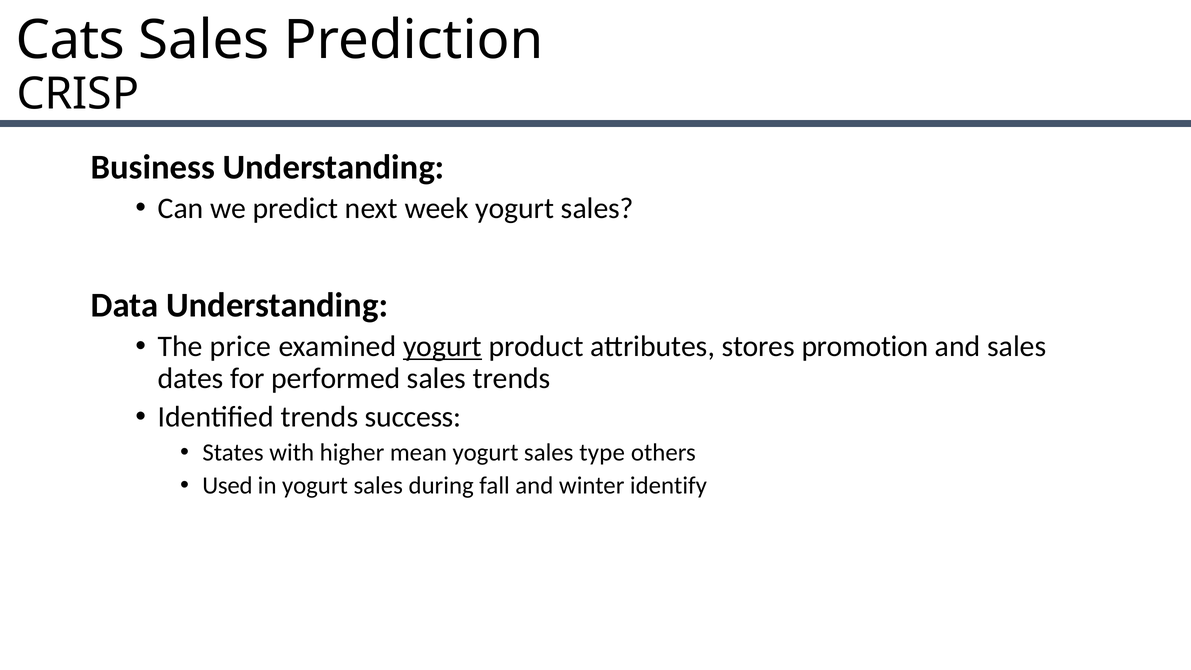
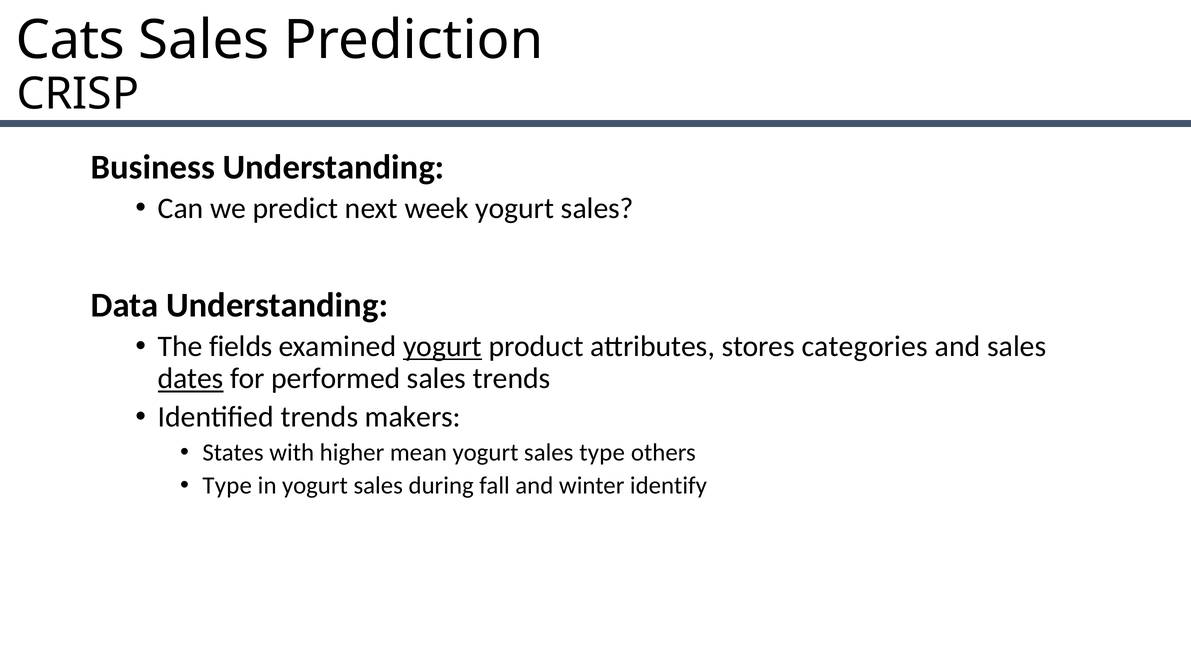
price: price -> fields
promotion: promotion -> categories
dates underline: none -> present
success: success -> makers
Used at (227, 486): Used -> Type
